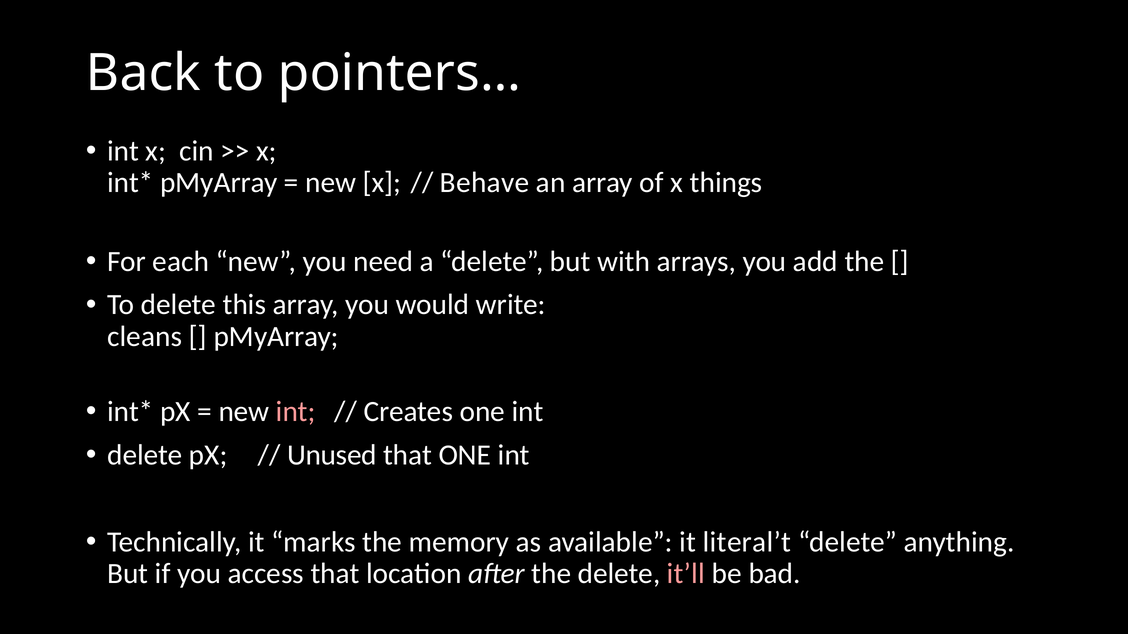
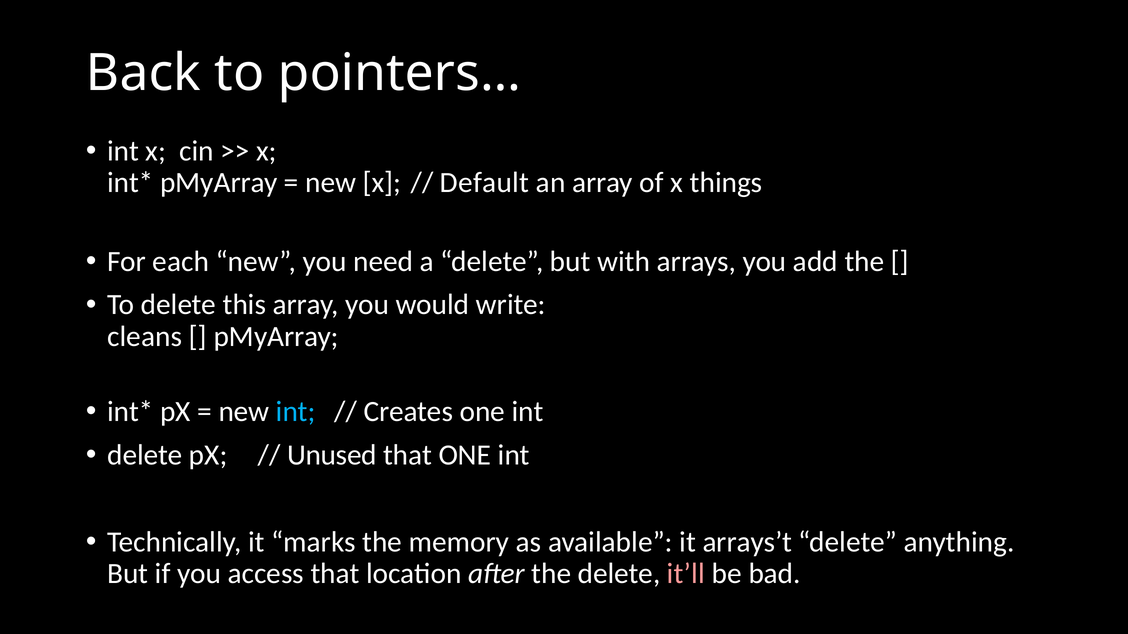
Behave: Behave -> Default
int at (296, 412) colour: pink -> light blue
literal’t: literal’t -> arrays’t
